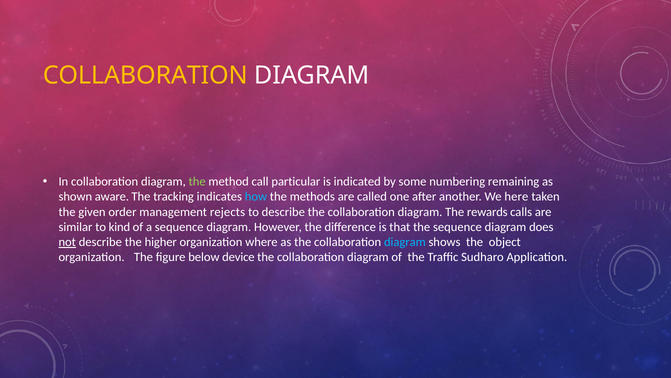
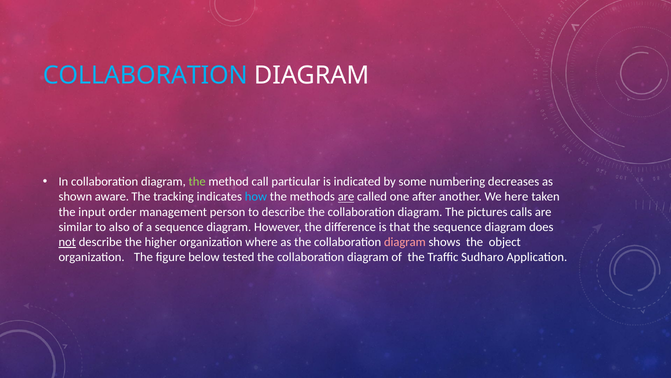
COLLABORATION at (145, 75) colour: yellow -> light blue
remaining: remaining -> decreases
are at (346, 197) underline: none -> present
given: given -> input
rejects: rejects -> person
rewards: rewards -> pictures
kind: kind -> also
diagram at (405, 242) colour: light blue -> pink
device: device -> tested
